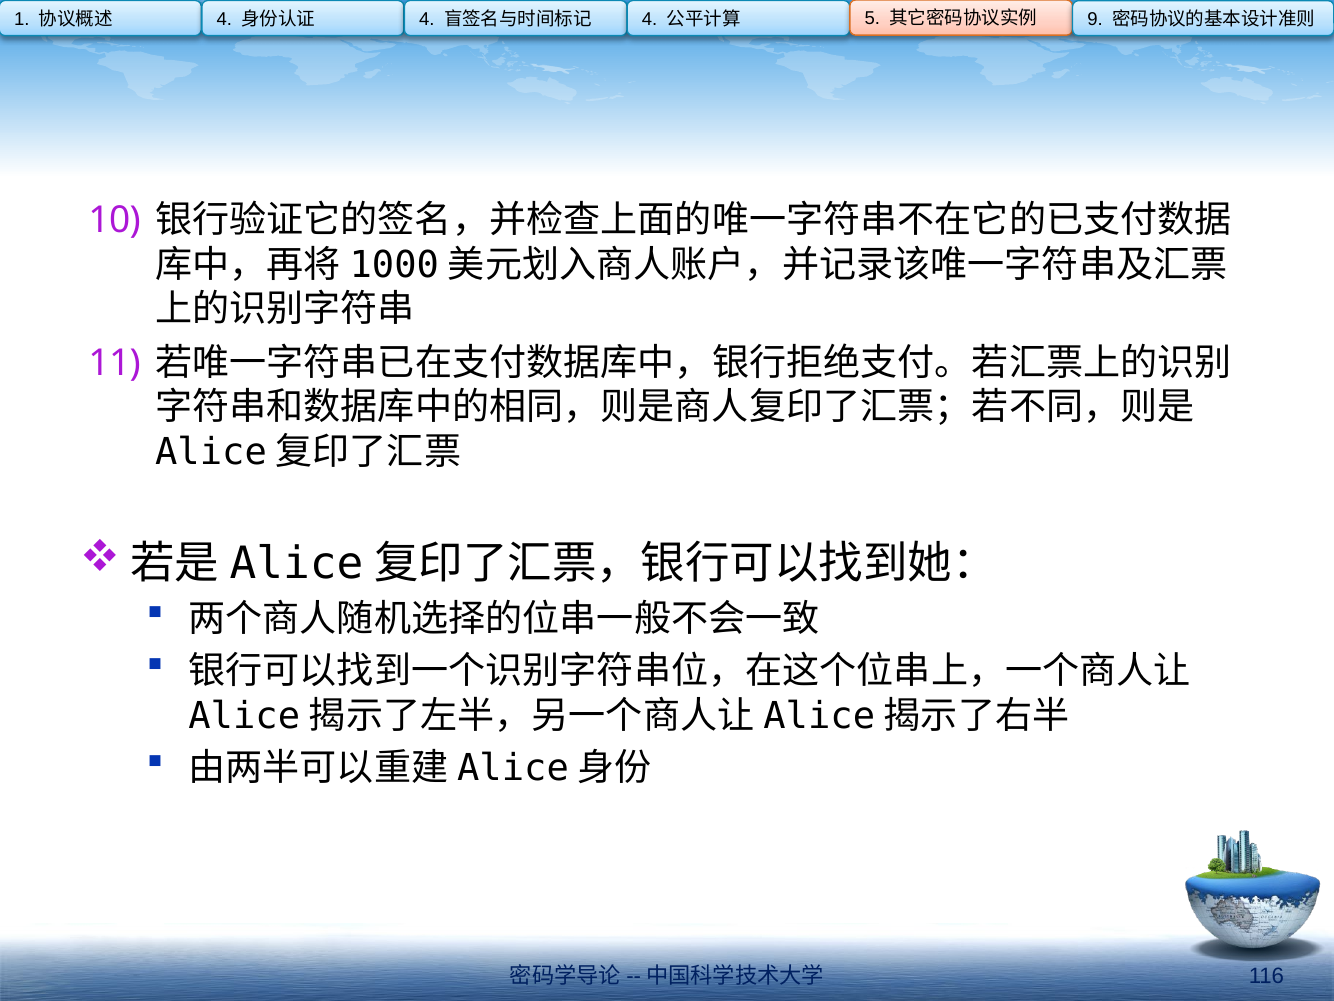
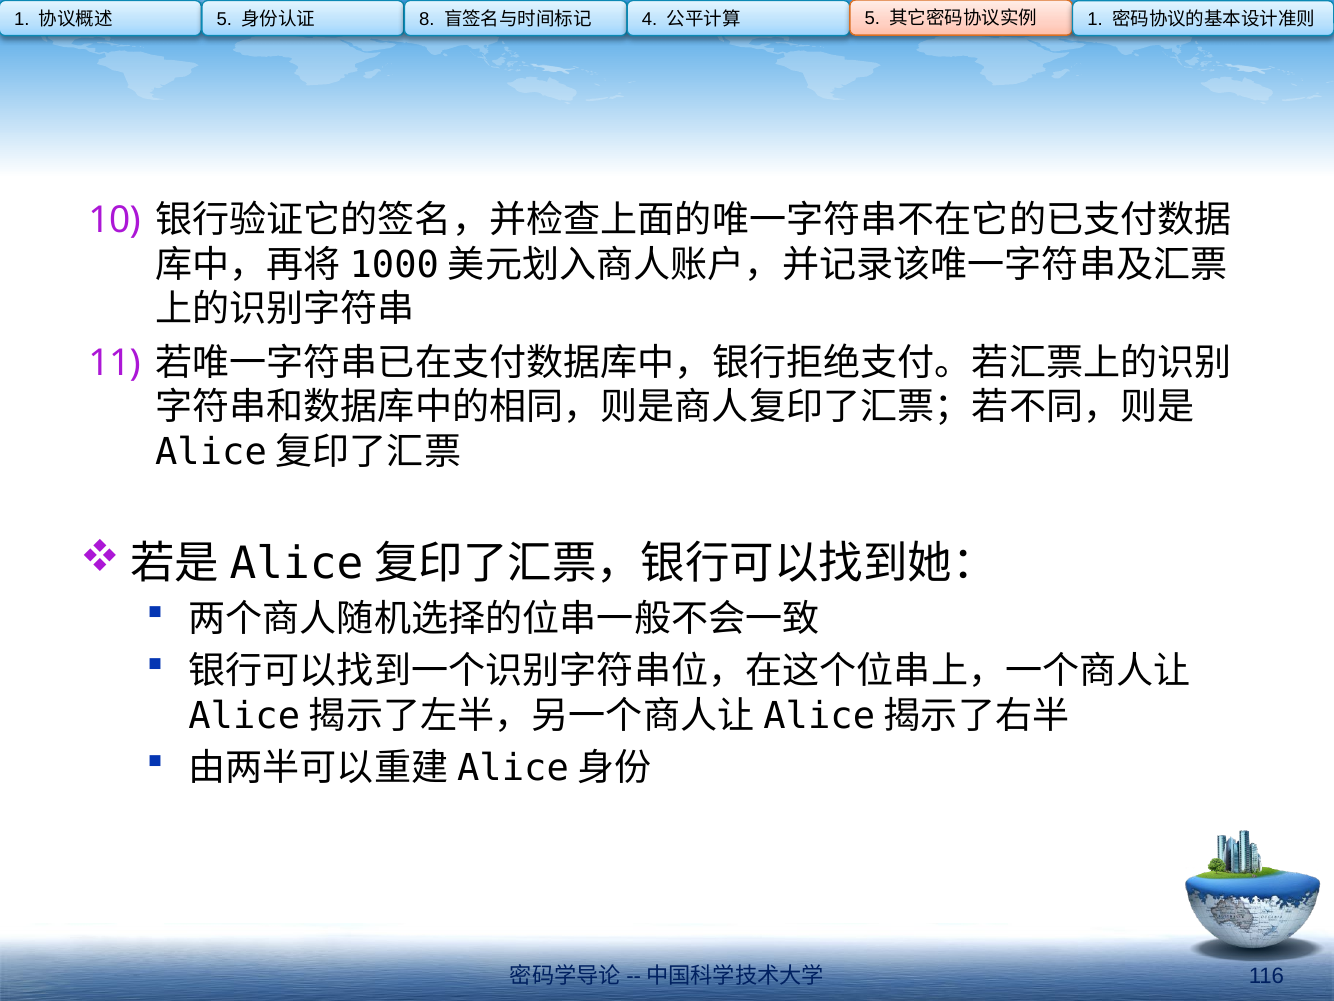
4 at (224, 19): 4 -> 5
4 at (427, 19): 4 -> 8
9 at (1095, 19): 9 -> 1
